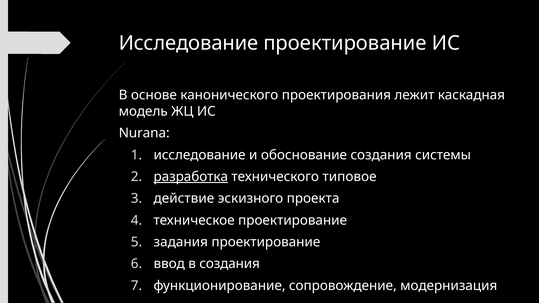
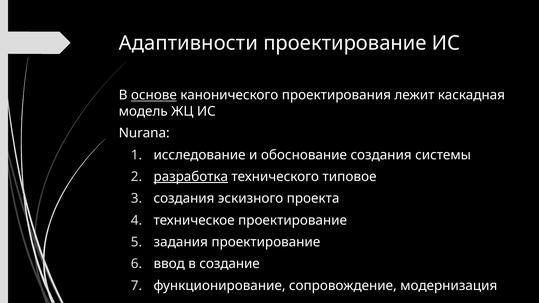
Исследование at (188, 43): Исследование -> Адаптивности
основе underline: none -> present
действие at (184, 199): действие -> создания
в создания: создания -> создание
